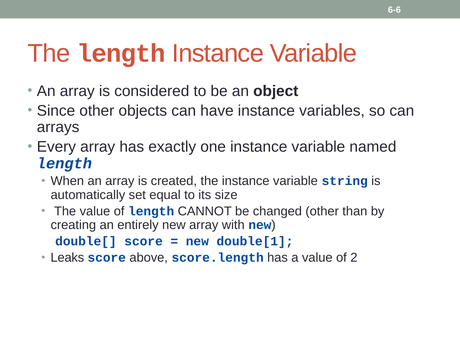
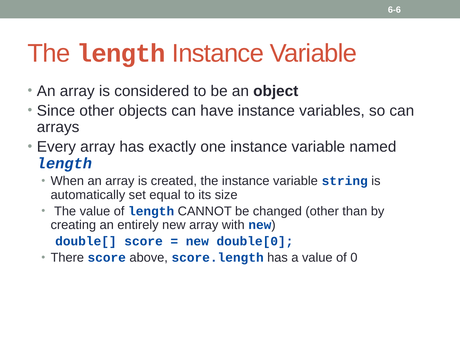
double[1: double[1 -> double[0
Leaks: Leaks -> There
2: 2 -> 0
